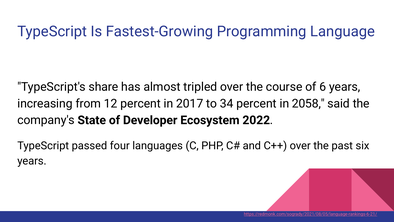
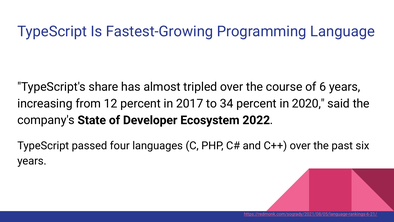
2058: 2058 -> 2020
